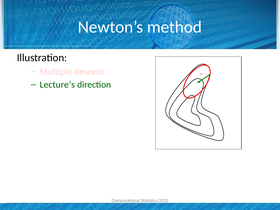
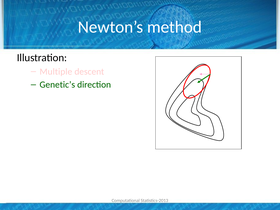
Lecture’s: Lecture’s -> Genetic’s
